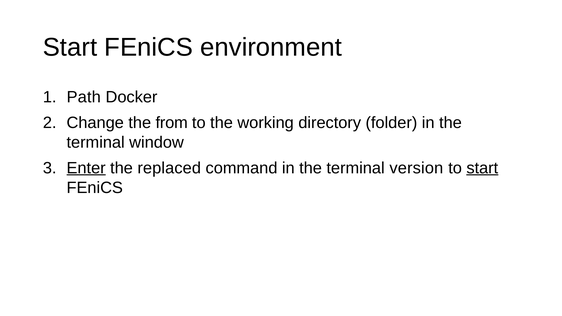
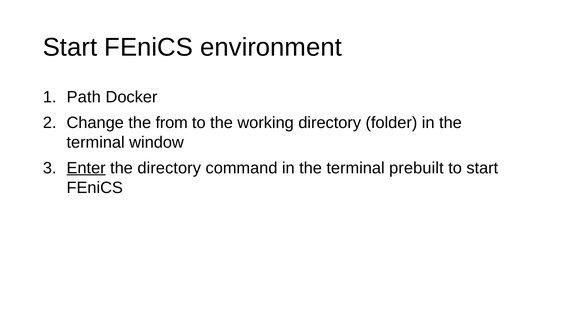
the replaced: replaced -> directory
version: version -> prebuilt
start at (482, 168) underline: present -> none
